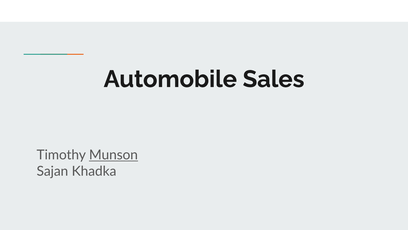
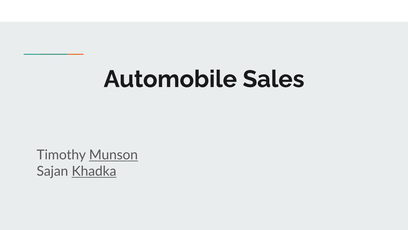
Khadka underline: none -> present
